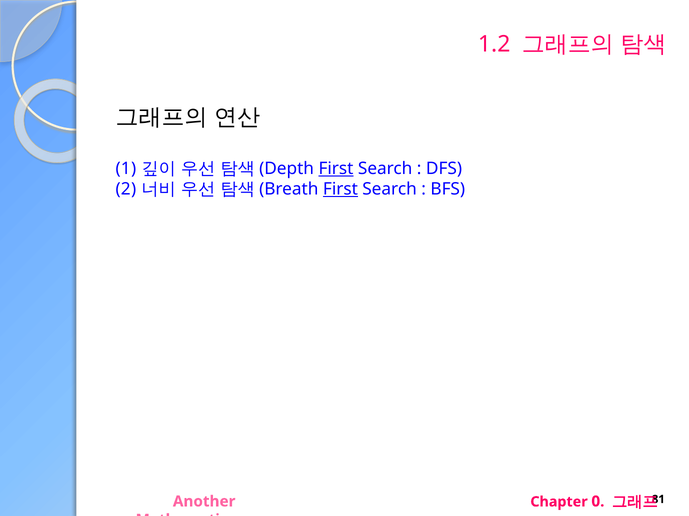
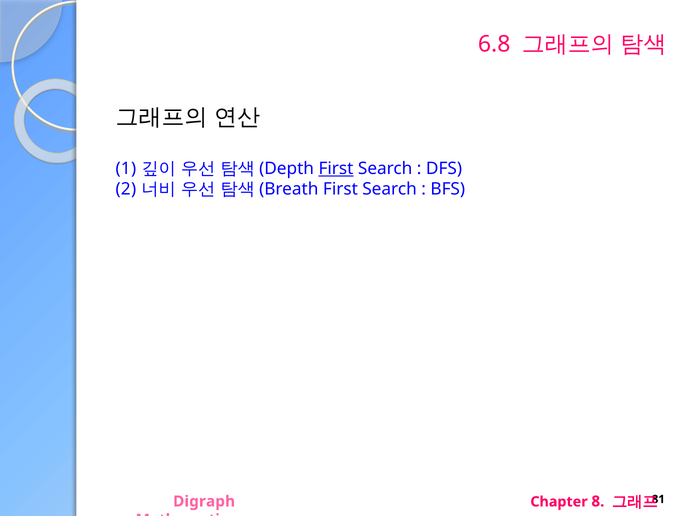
1.2: 1.2 -> 6.8
First at (340, 189) underline: present -> none
Another: Another -> Digraph
0: 0 -> 8
